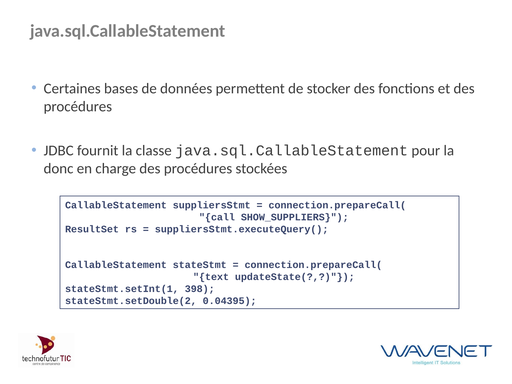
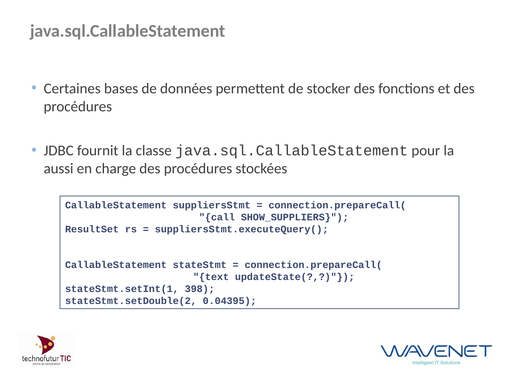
donc: donc -> aussi
